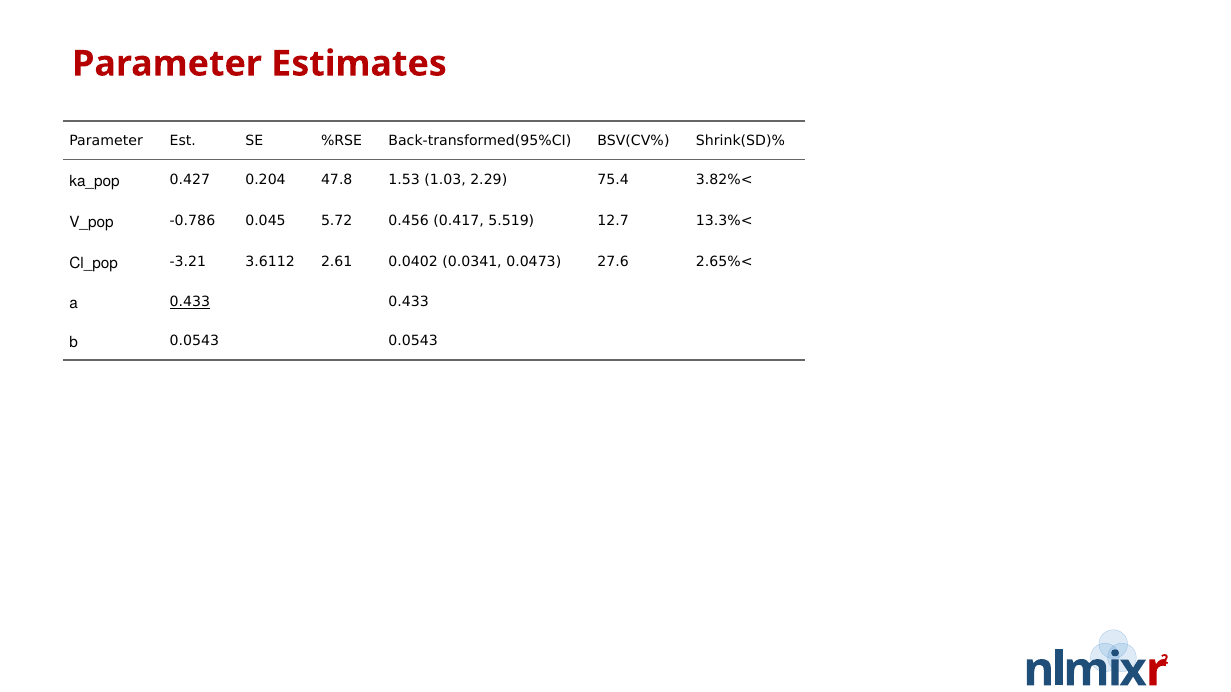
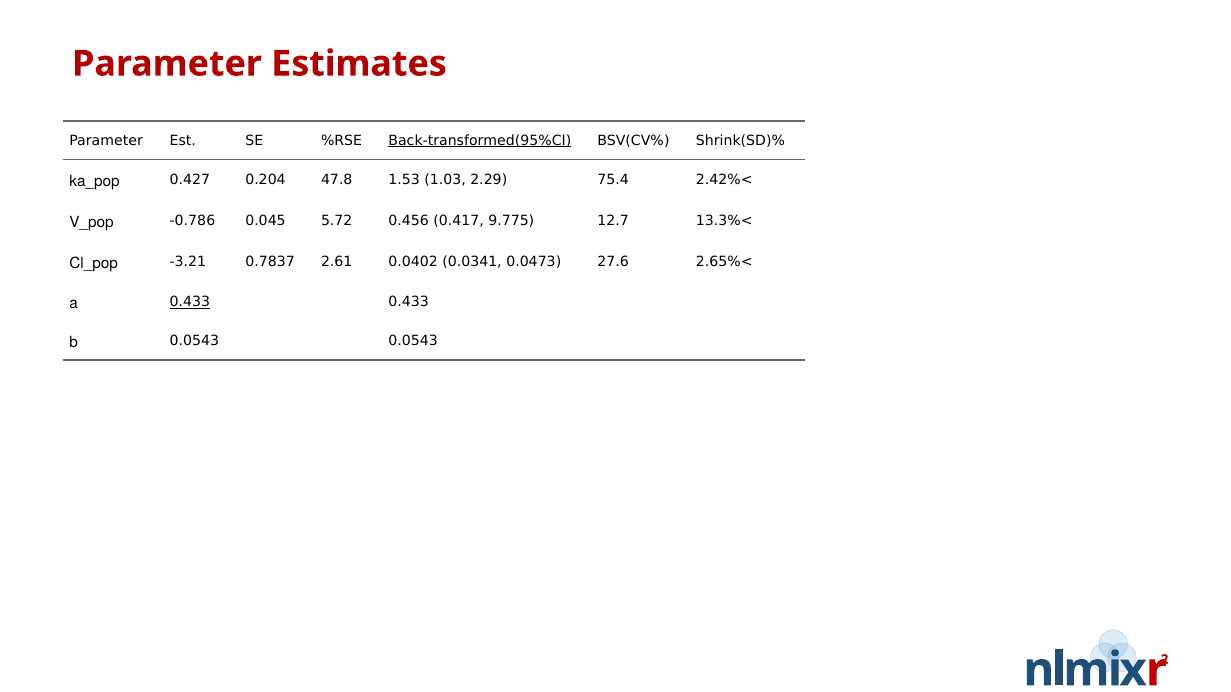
Back-transformed(95%CI underline: none -> present
3.82%<: 3.82%< -> 2.42%<
5.519: 5.519 -> 9.775
3.6112: 3.6112 -> 0.7837
